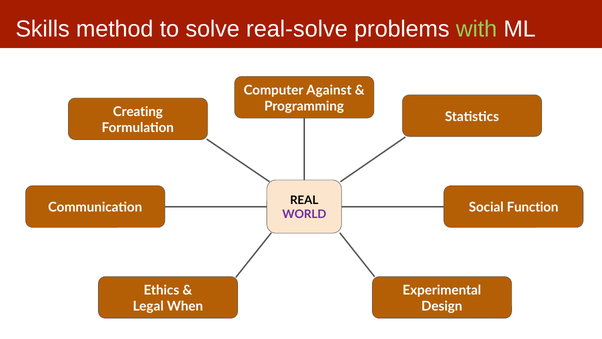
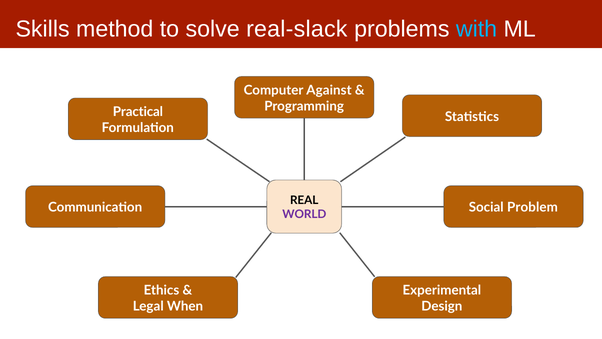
real-solve: real-solve -> real-slack
with colour: light green -> light blue
Creating: Creating -> Practical
Function: Function -> Problem
